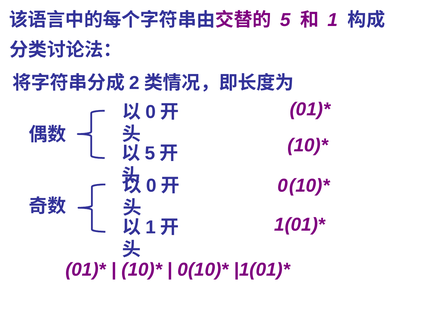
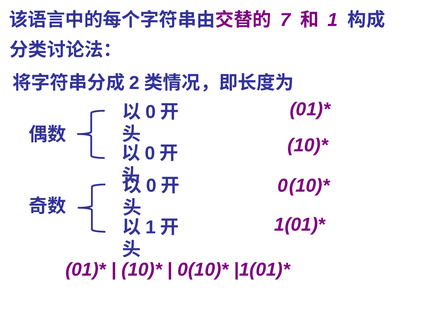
5 at (285, 20): 5 -> 7
5 at (150, 153): 5 -> 0
